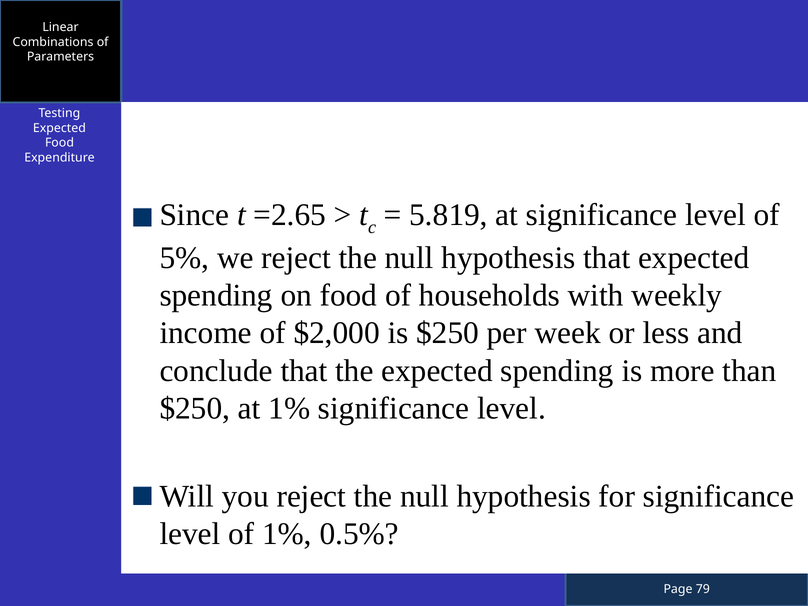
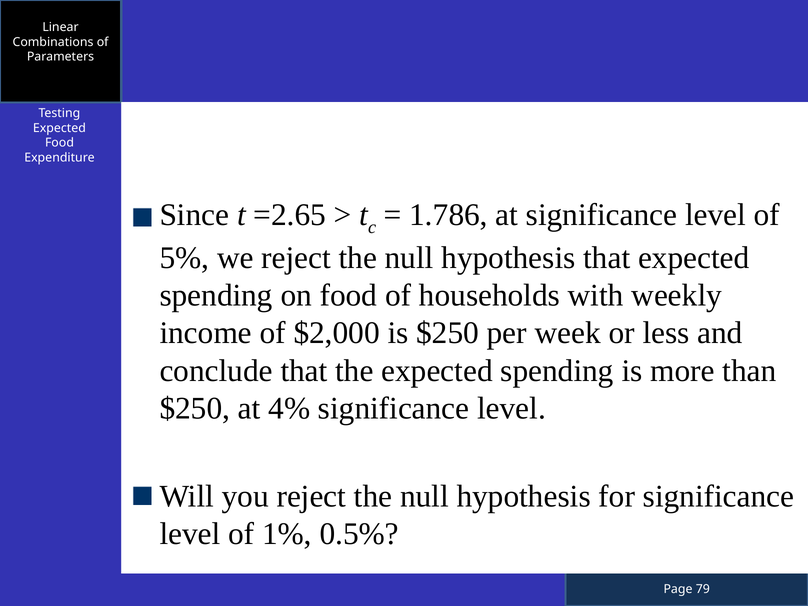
5.819: 5.819 -> 1.786
at 1%: 1% -> 4%
